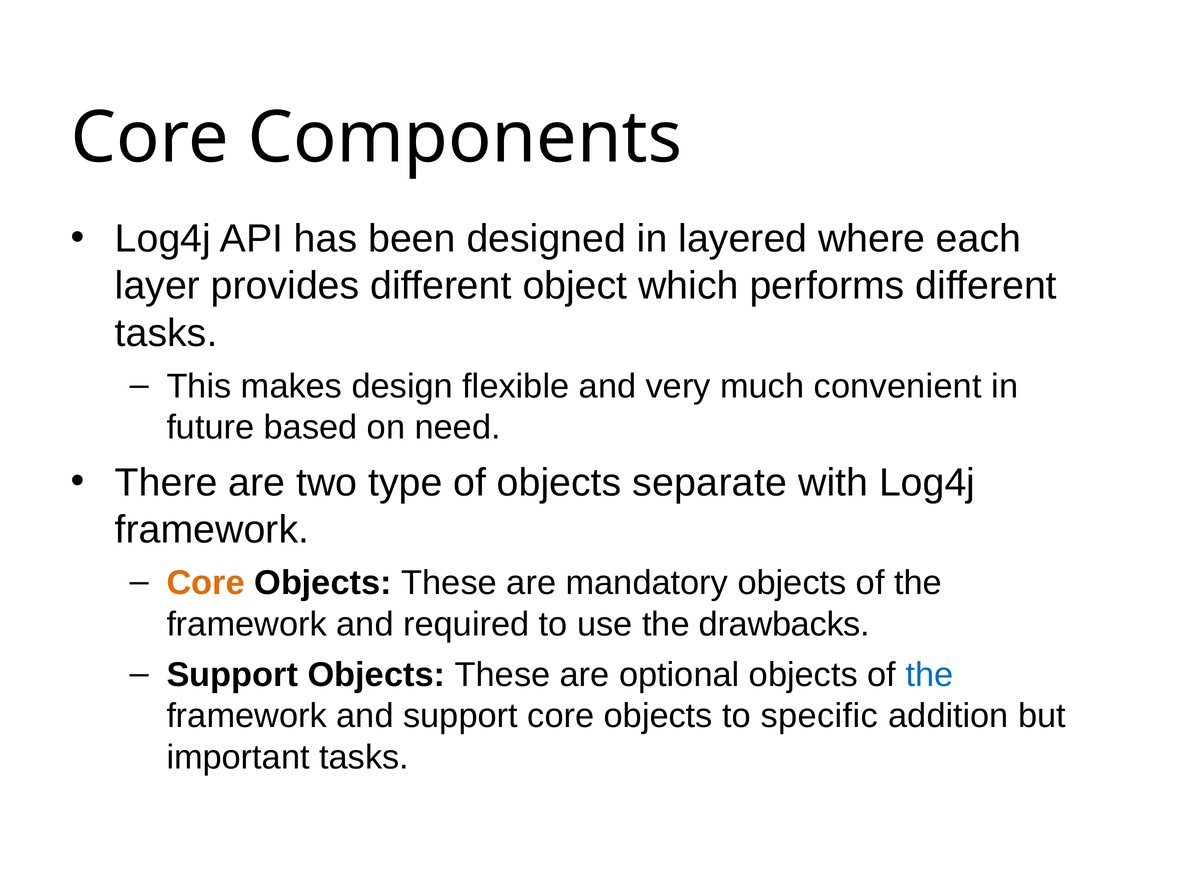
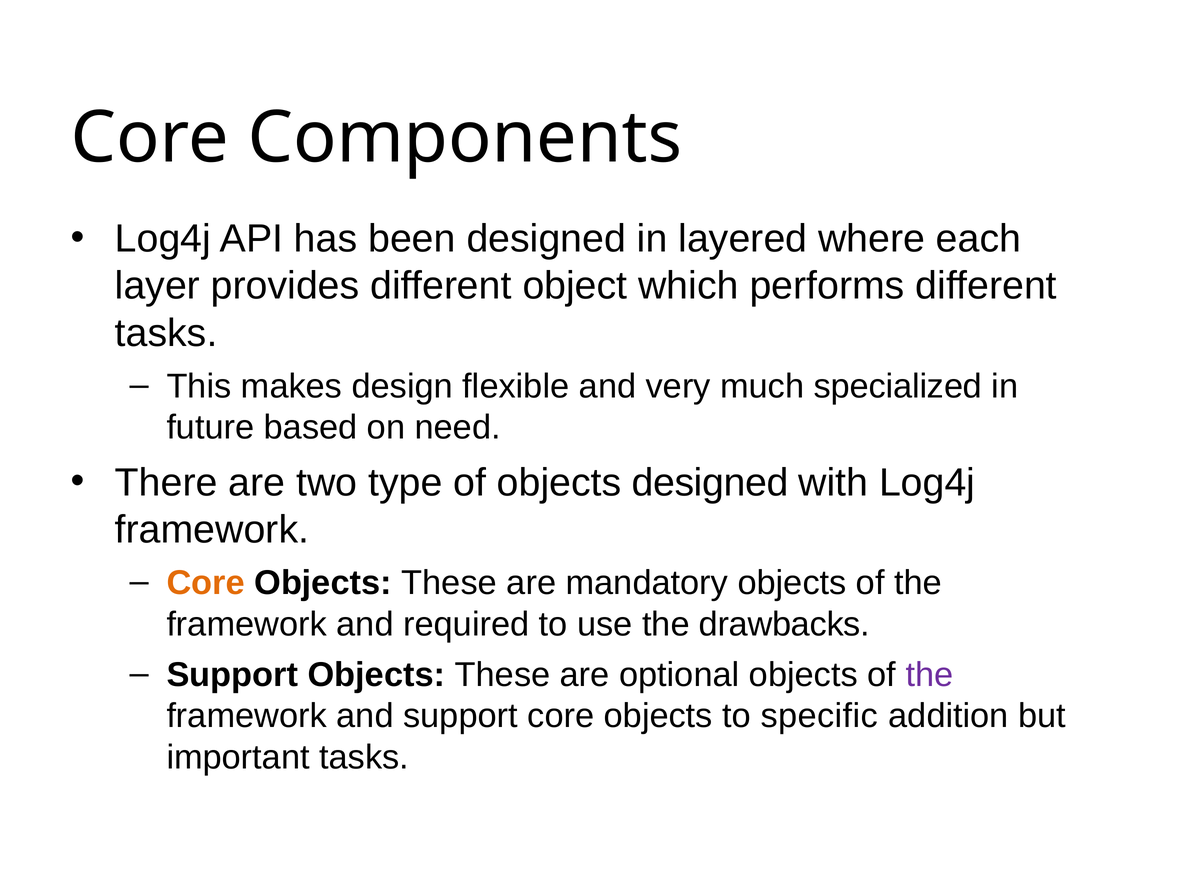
convenient: convenient -> specialized
objects separate: separate -> designed
the at (929, 674) colour: blue -> purple
